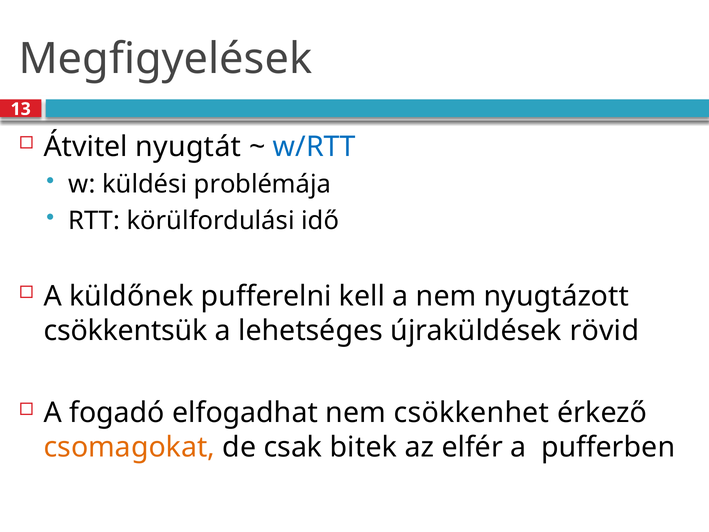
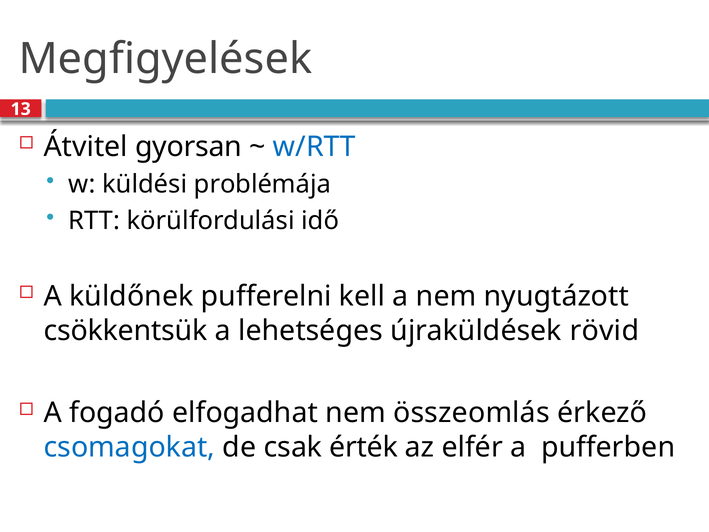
nyugtát: nyugtát -> gyorsan
csökkenhet: csökkenhet -> összeomlás
csomagokat colour: orange -> blue
bitek: bitek -> érték
